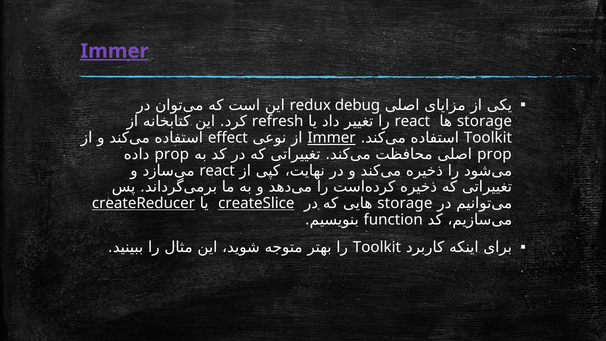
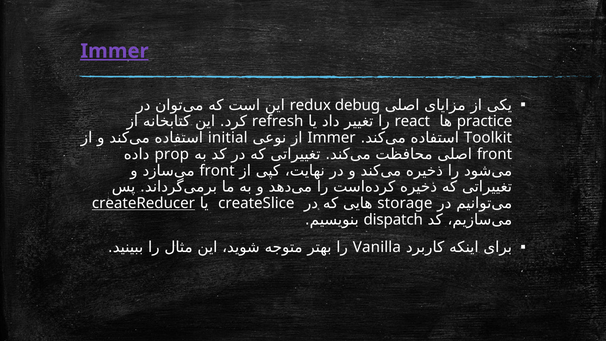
storage at (484, 121): storage -> practice
effect: effect -> initial
Immer at (332, 138) underline: present -> none
prop at (494, 154): prop -> front
react at (217, 171): react -> front
createSlice underline: present -> none
function: function -> dispatch
Toolkit at (377, 247): Toolkit -> Vanilla
